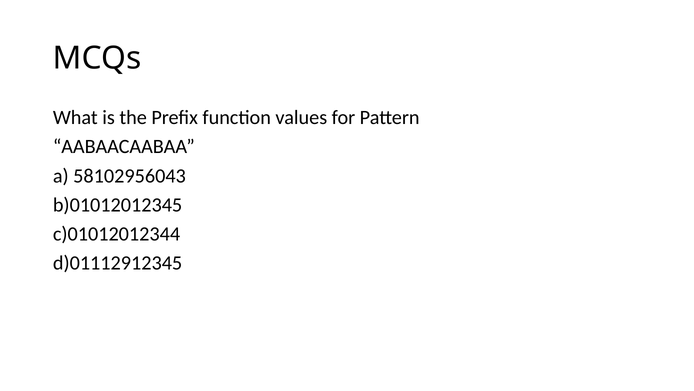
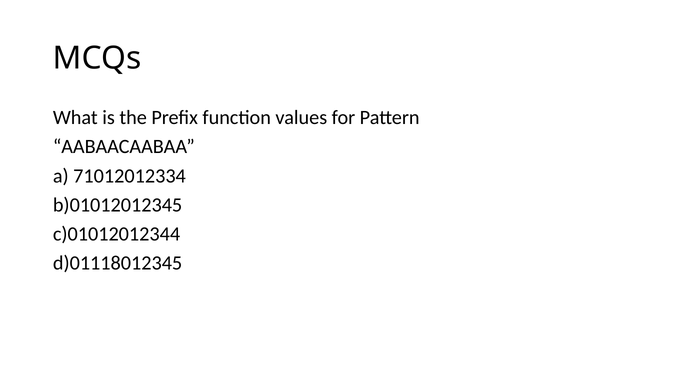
58102956043: 58102956043 -> 71012012334
d)01112912345: d)01112912345 -> d)01118012345
